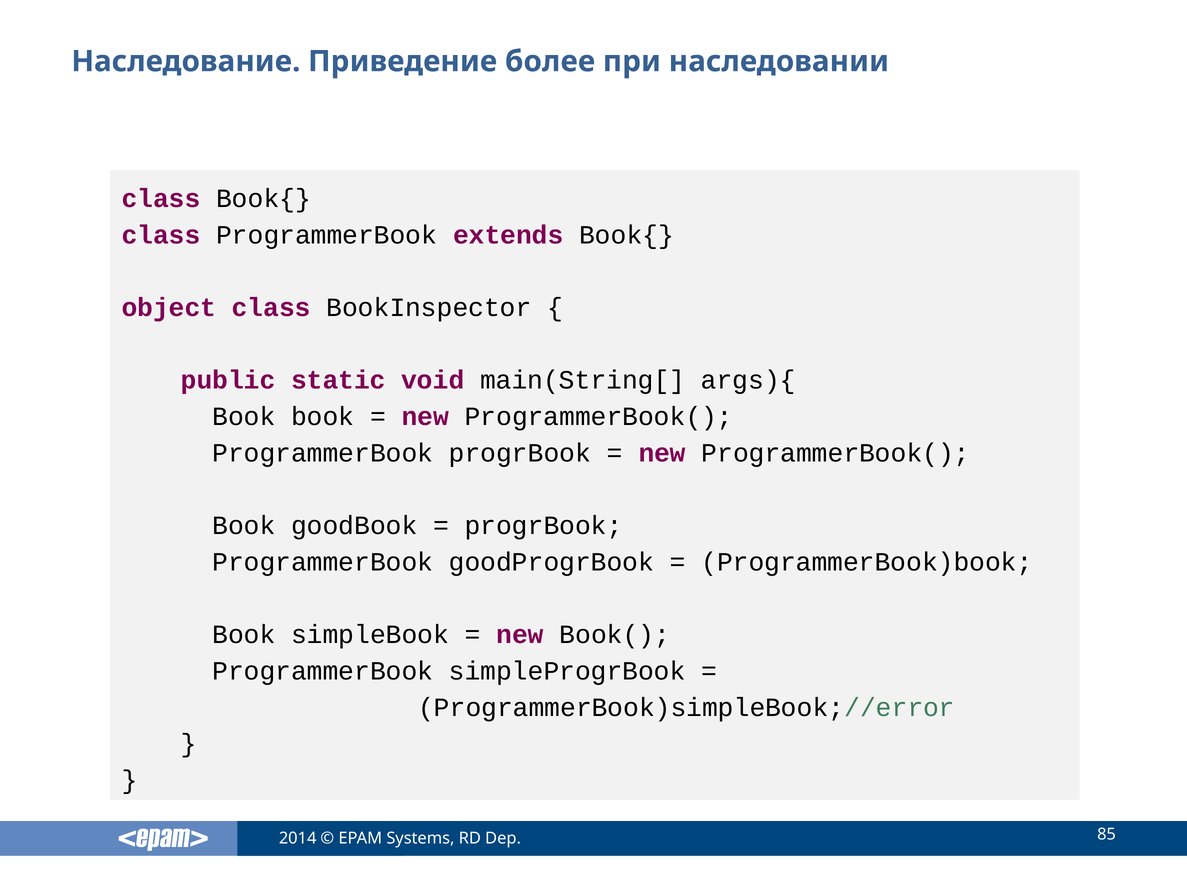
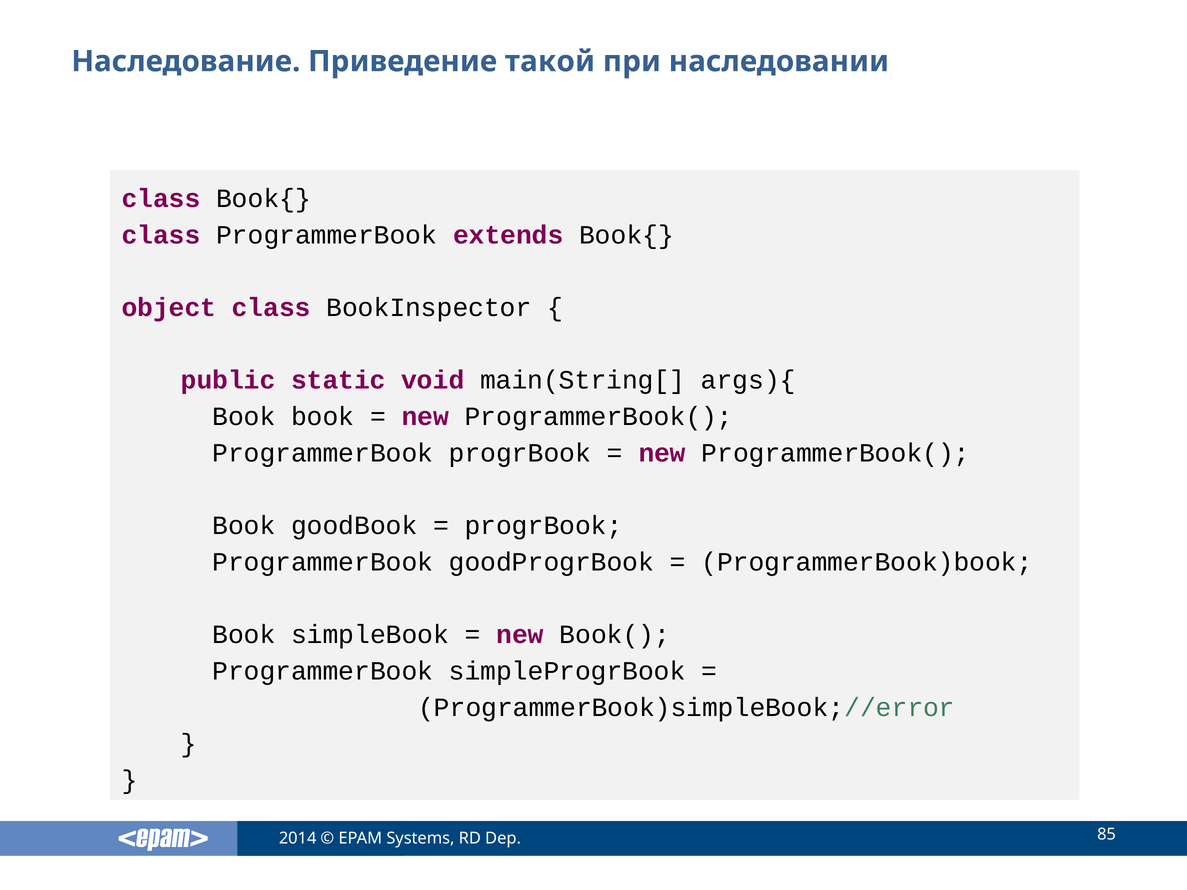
более: более -> такой
